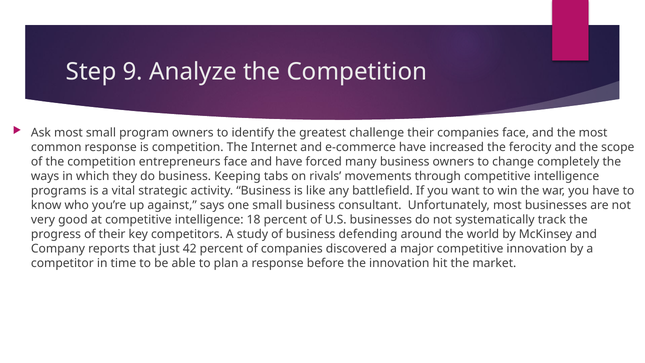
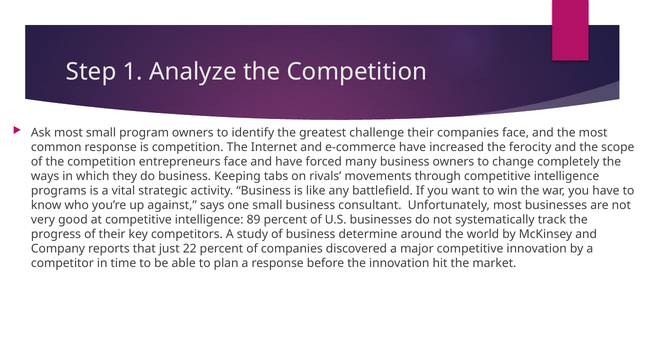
9: 9 -> 1
18: 18 -> 89
defending: defending -> determine
42: 42 -> 22
